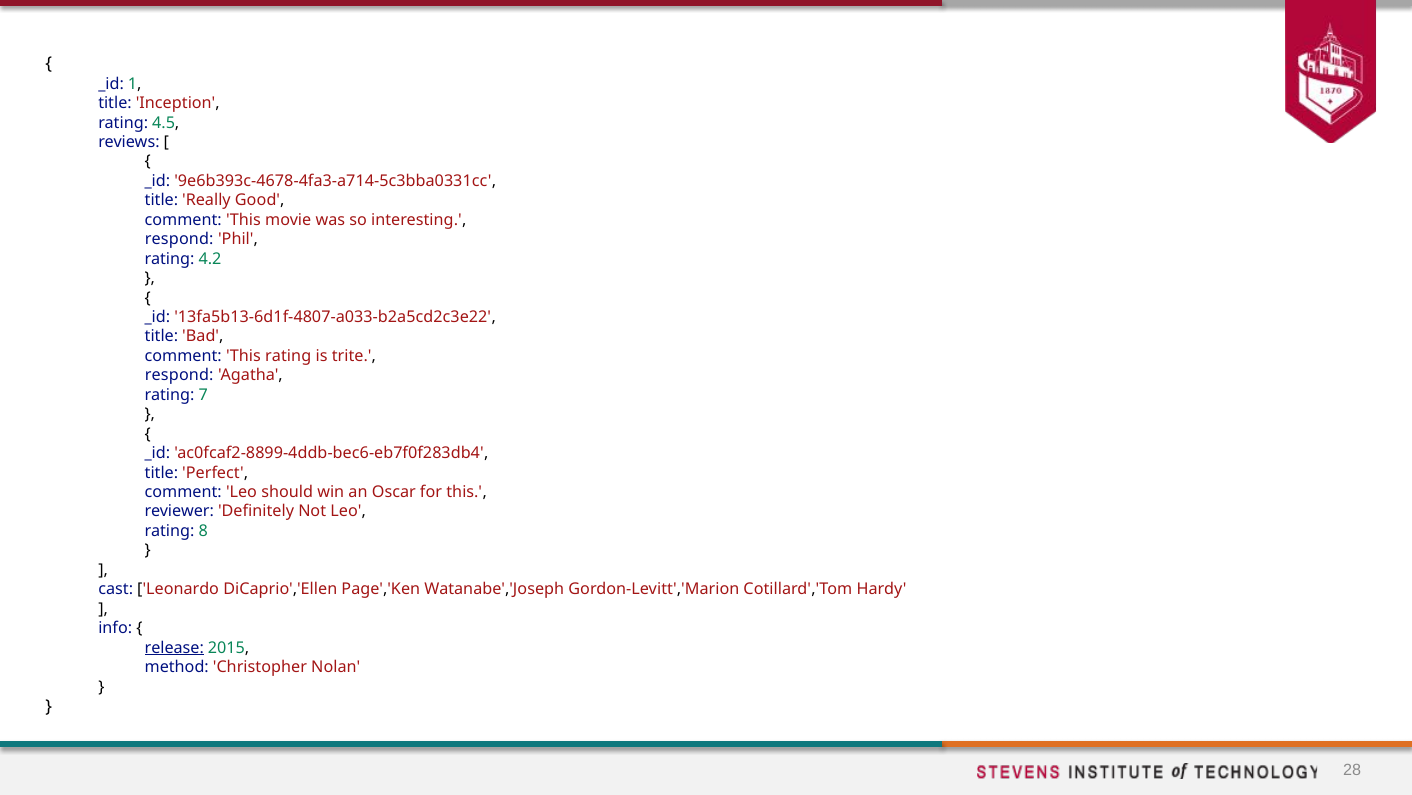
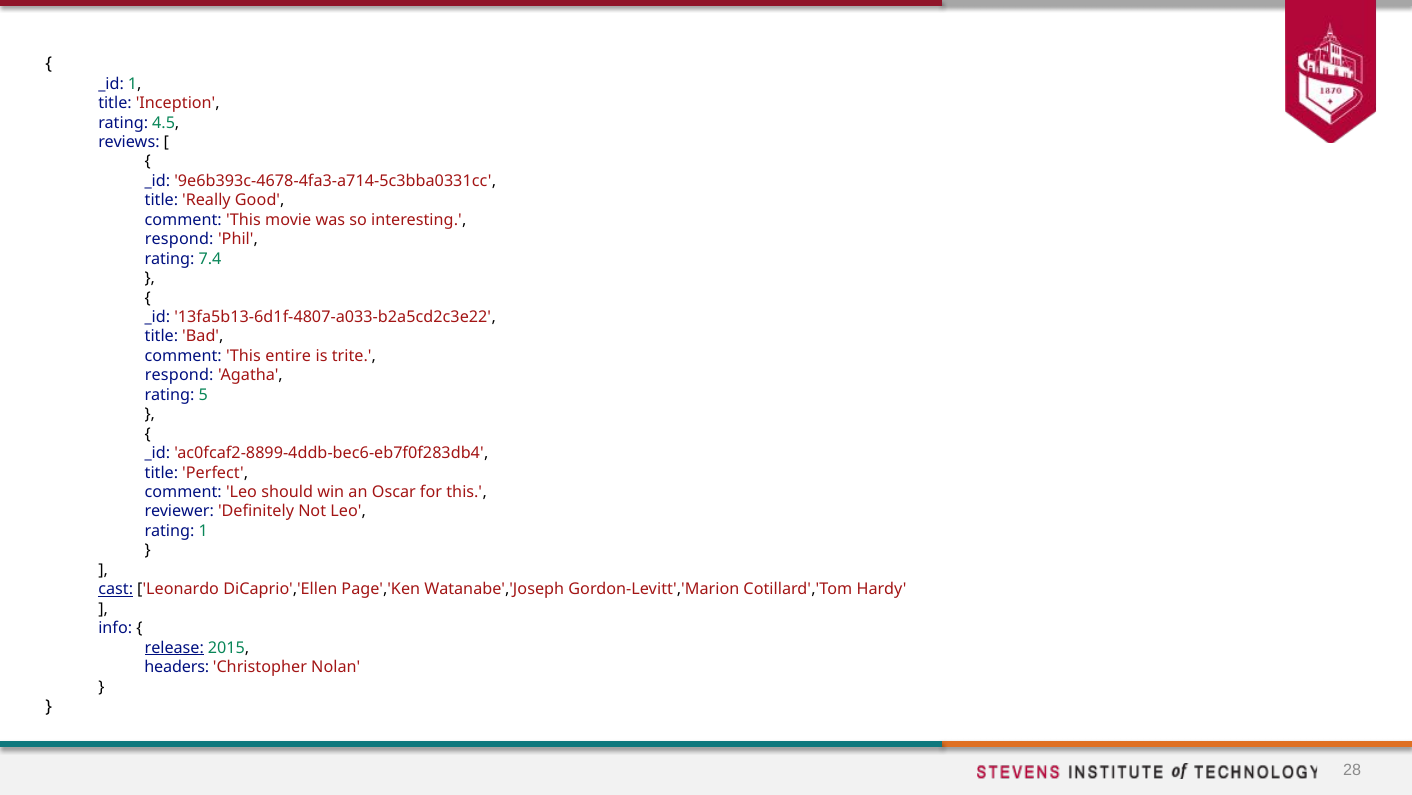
4.2: 4.2 -> 7.4
This rating: rating -> entire
7: 7 -> 5
rating 8: 8 -> 1
cast underline: none -> present
method: method -> headers
